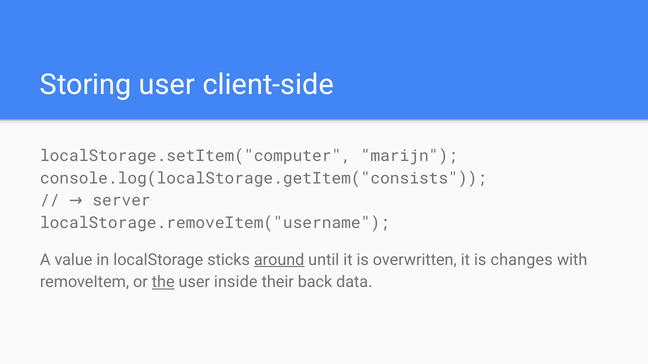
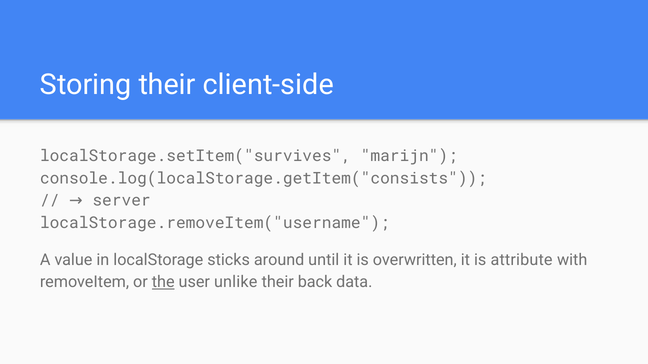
Storing user: user -> their
localStorage.setItem("computer: localStorage.setItem("computer -> localStorage.setItem("survives
around underline: present -> none
changes: changes -> attribute
inside: inside -> unlike
